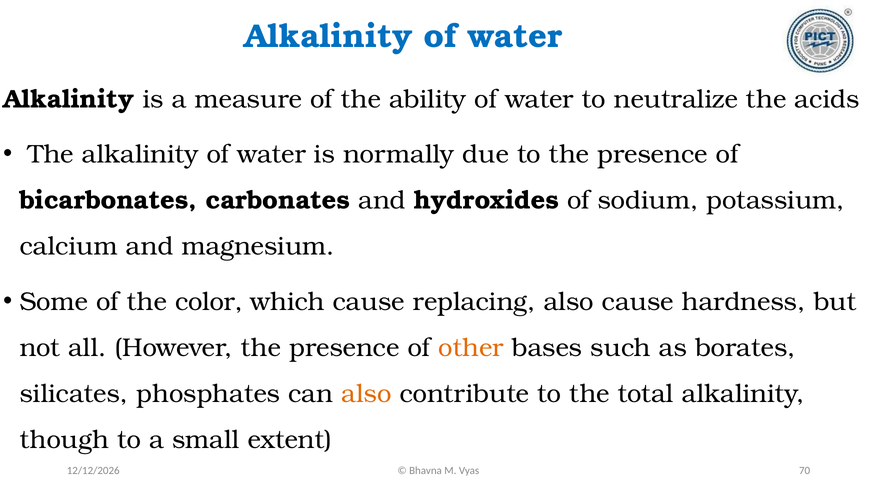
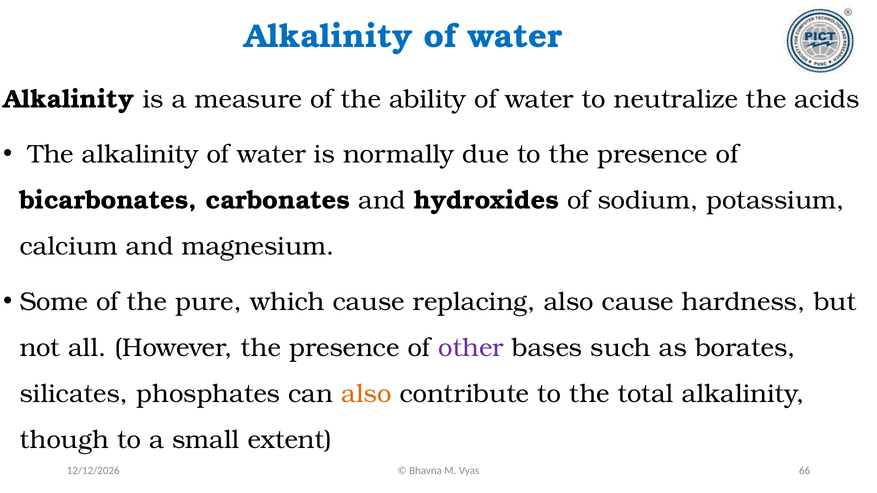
color: color -> pure
other colour: orange -> purple
70: 70 -> 66
